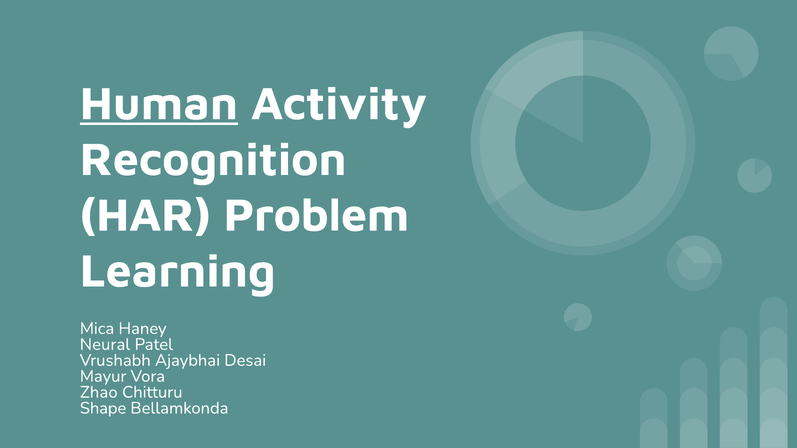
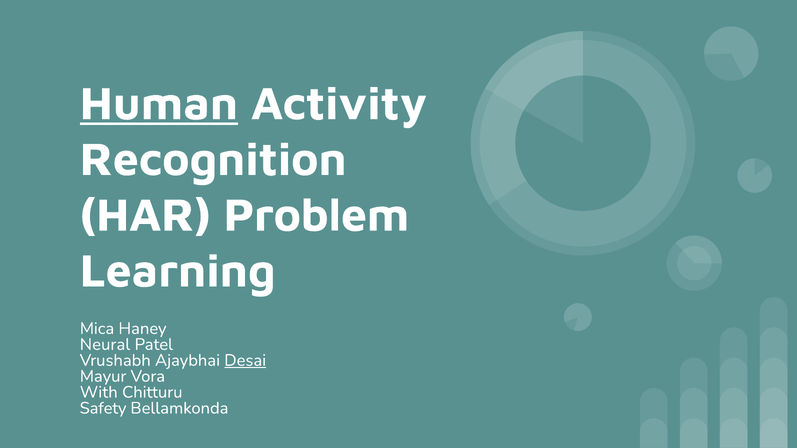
Desai underline: none -> present
Zhao: Zhao -> With
Shape: Shape -> Safety
